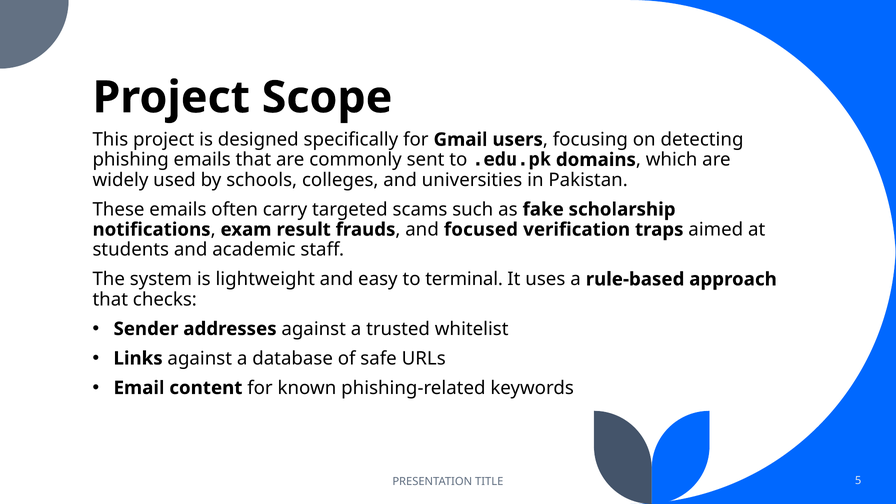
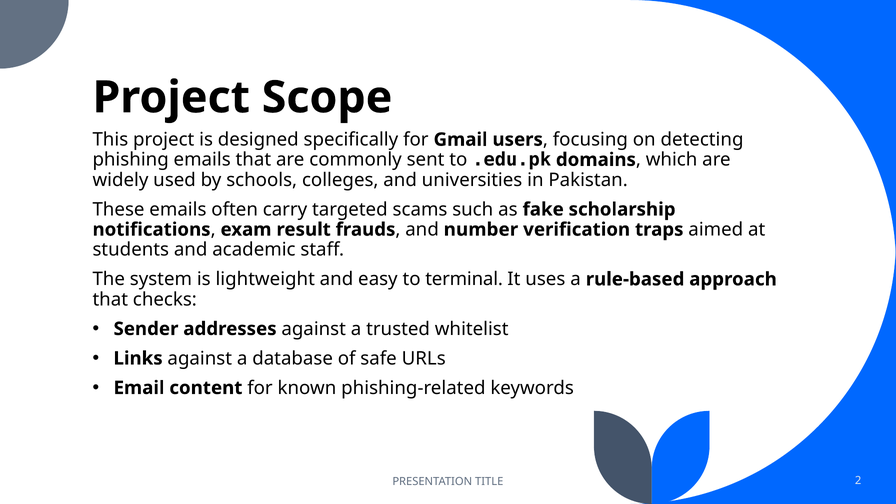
focused: focused -> number
5: 5 -> 2
